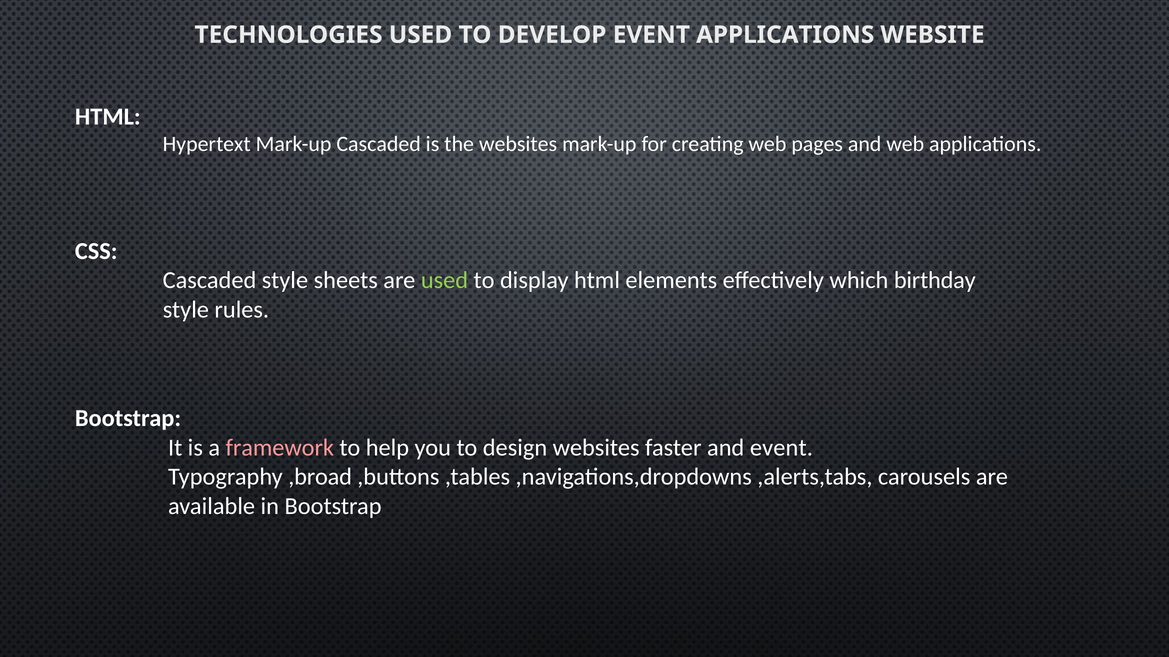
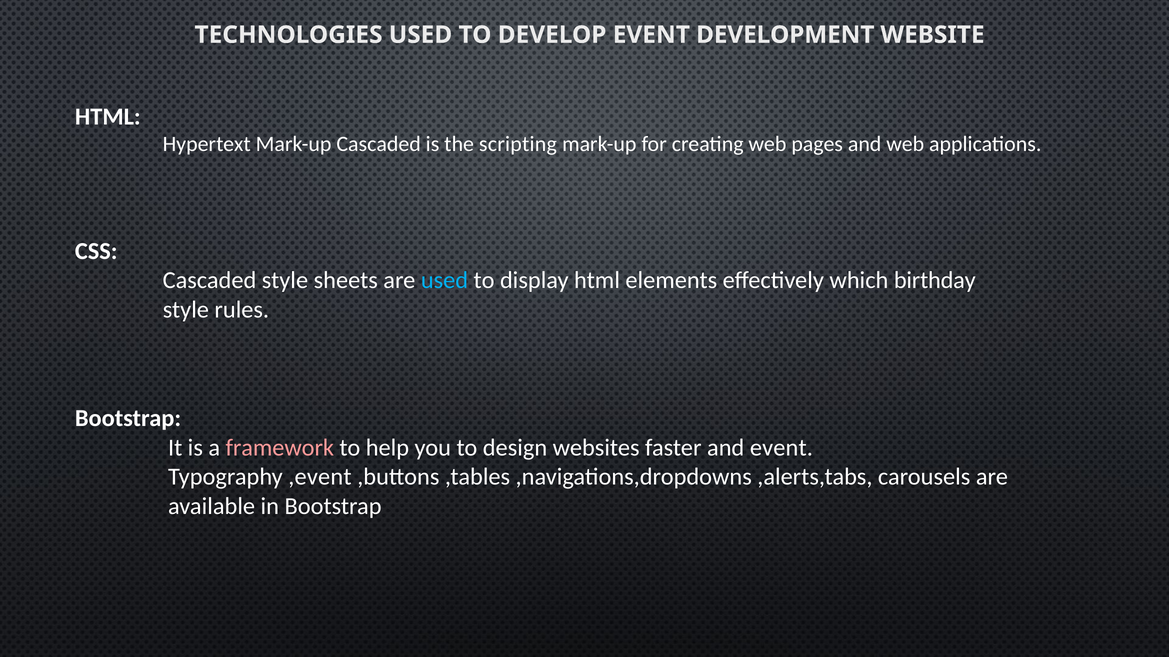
EVENT APPLICATIONS: APPLICATIONS -> DEVELOPMENT
the websites: websites -> scripting
used at (445, 281) colour: light green -> light blue
,broad: ,broad -> ,event
